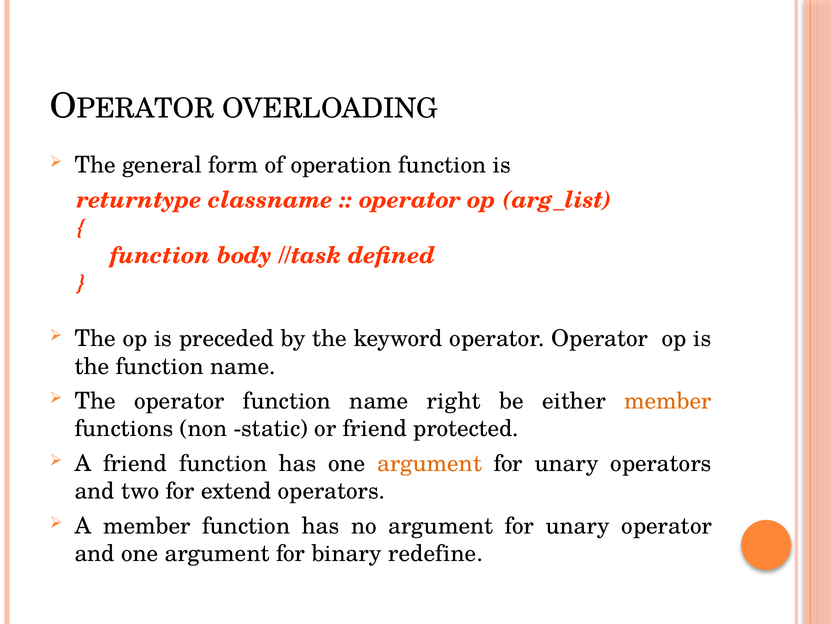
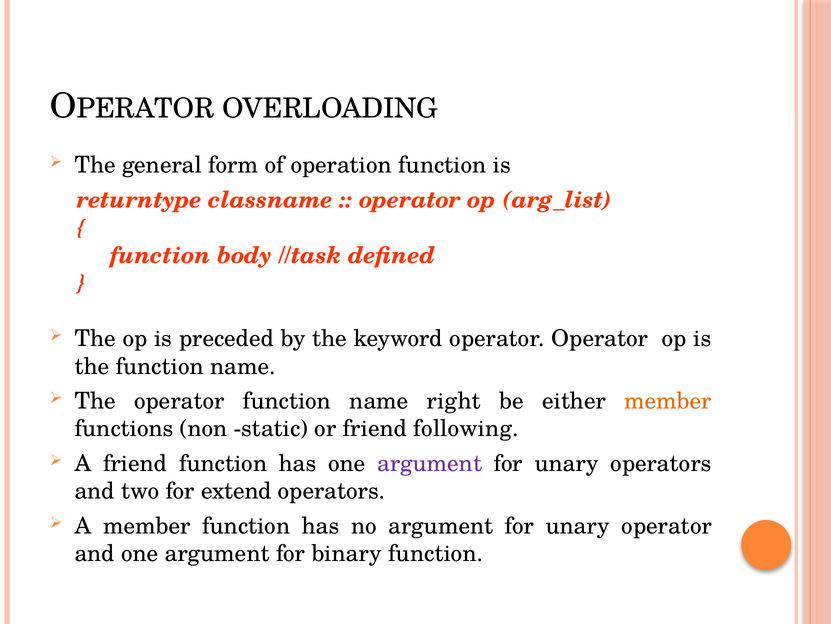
protected: protected -> following
argument at (430, 463) colour: orange -> purple
binary redefine: redefine -> function
